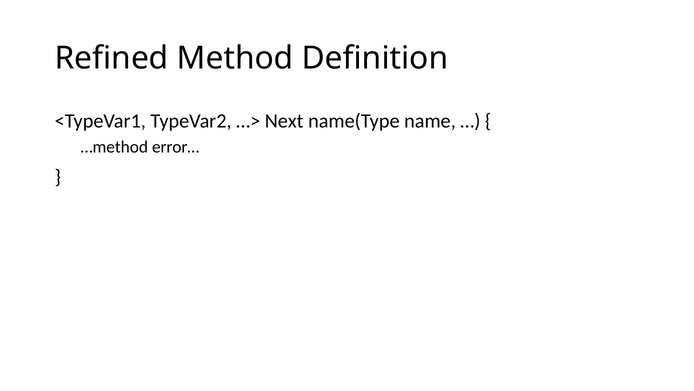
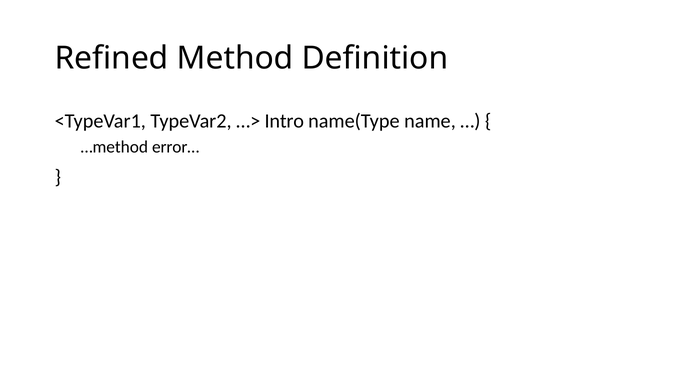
Next: Next -> Intro
